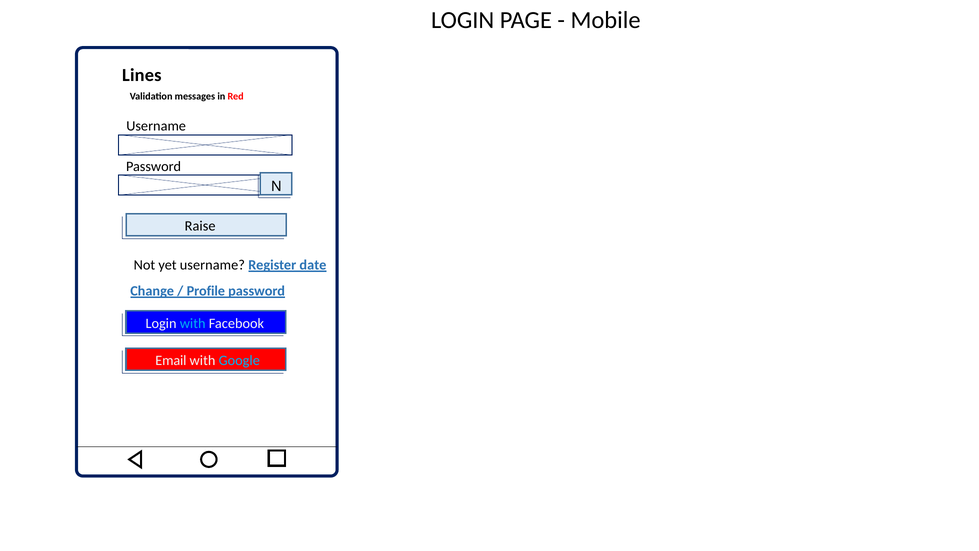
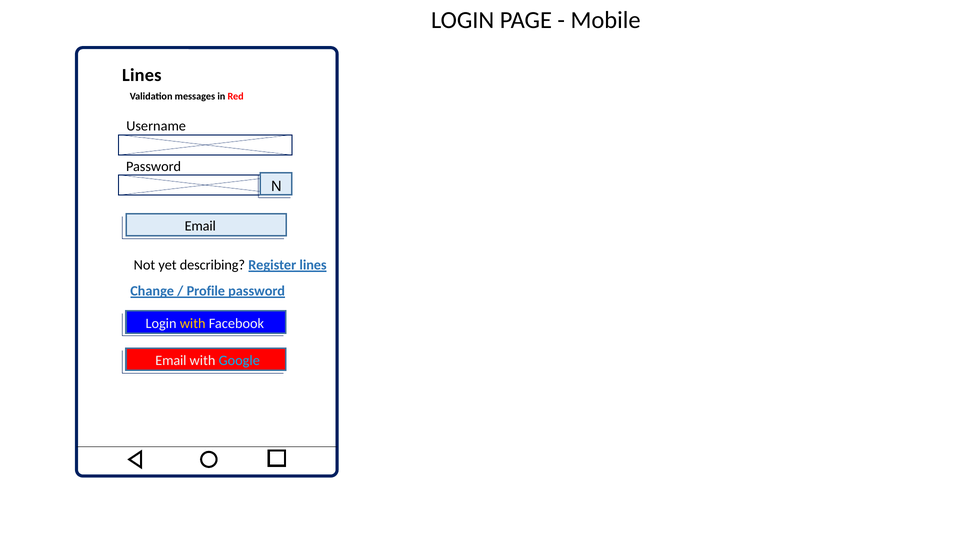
Raise at (200, 226): Raise -> Email
yet username: username -> describing
Register date: date -> lines
with at (193, 323) colour: light blue -> yellow
